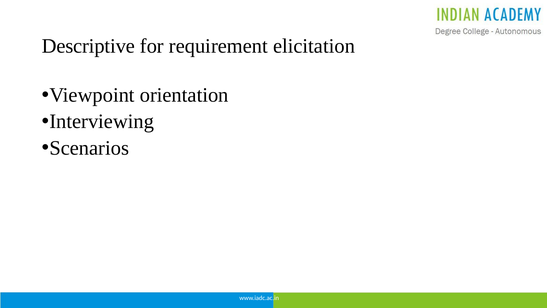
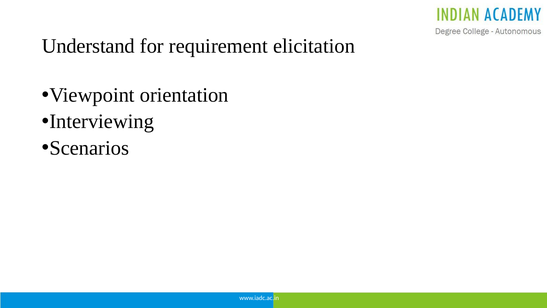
Descriptive: Descriptive -> Understand
